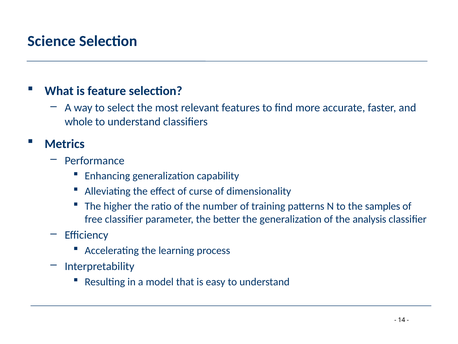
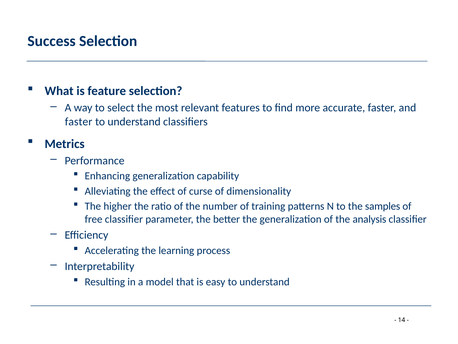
Science: Science -> Success
whole at (79, 121): whole -> faster
